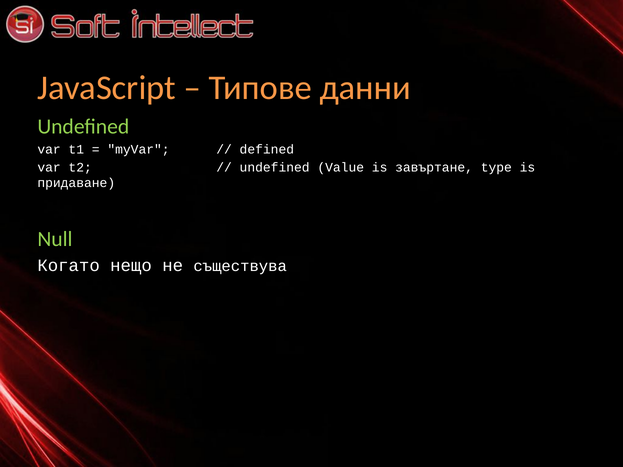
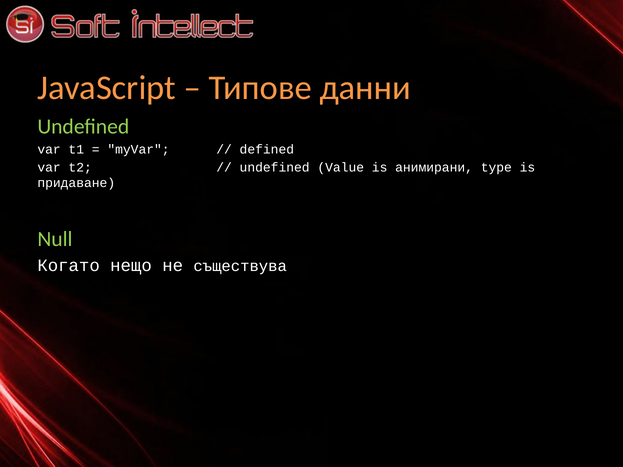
завъртане: завъртане -> анимирани
